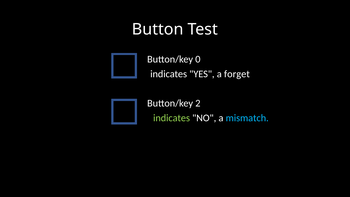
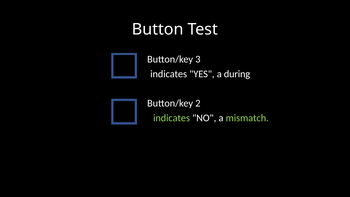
0: 0 -> 3
forget: forget -> during
mismatch colour: light blue -> light green
